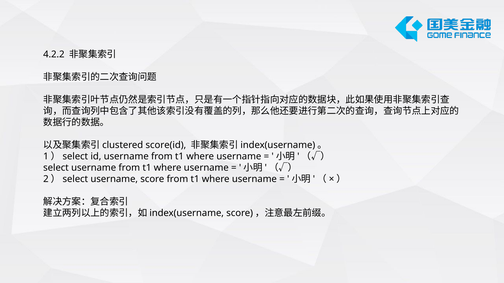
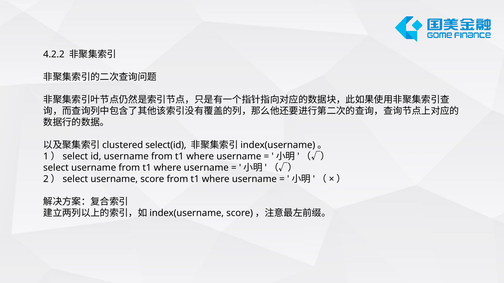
score(id: score(id -> select(id
